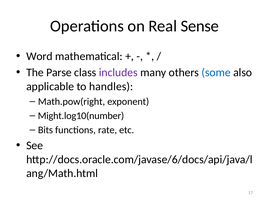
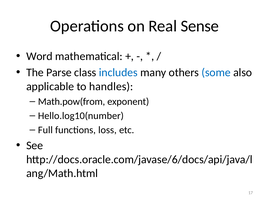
includes colour: purple -> blue
Math.pow(right: Math.pow(right -> Math.pow(from
Might.log10(number: Might.log10(number -> Hello.log10(number
Bits: Bits -> Full
rate: rate -> loss
